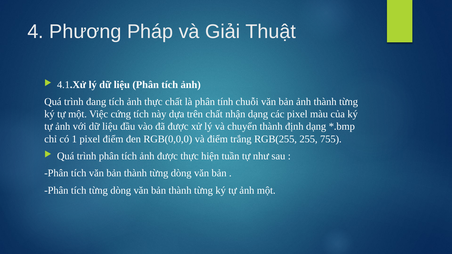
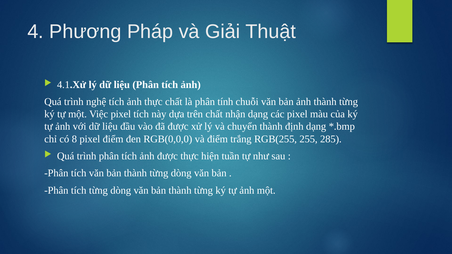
đang: đang -> nghệ
Việc cứng: cứng -> pixel
1: 1 -> 8
755: 755 -> 285
